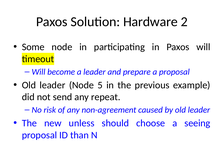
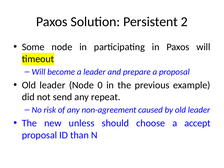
Hardware: Hardware -> Persistent
5: 5 -> 0
seeing: seeing -> accept
